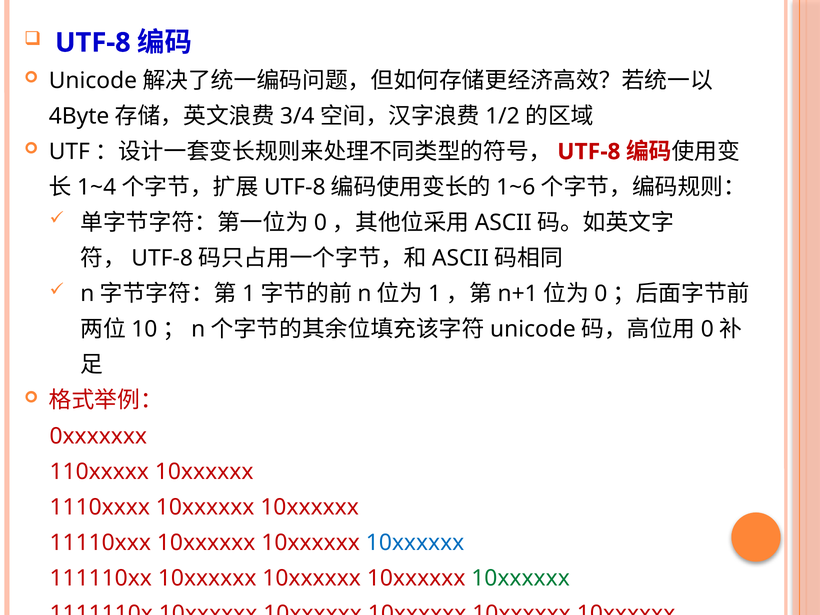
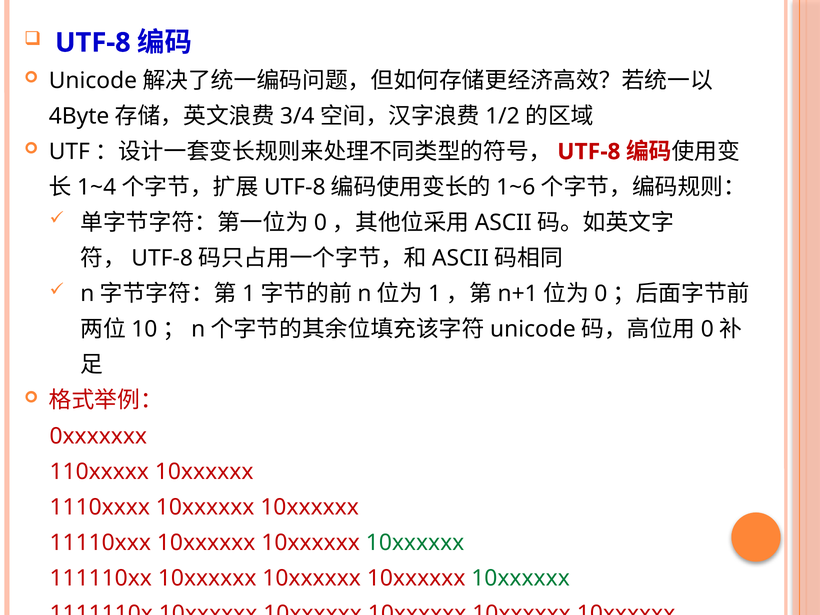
10xxxxxx at (415, 543) colour: blue -> green
